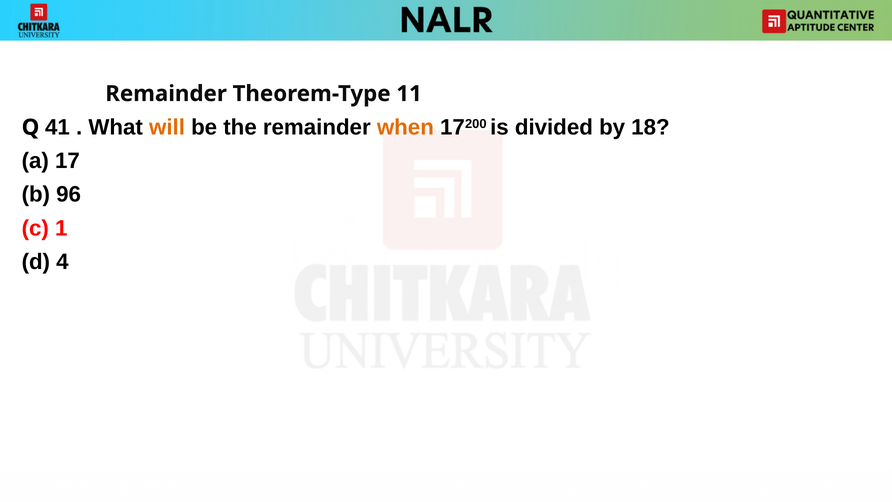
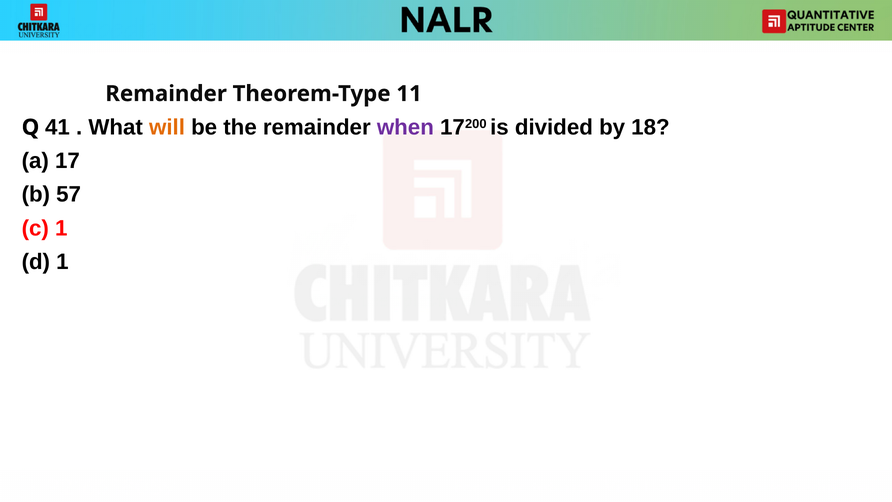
when colour: orange -> purple
96: 96 -> 57
d 4: 4 -> 1
